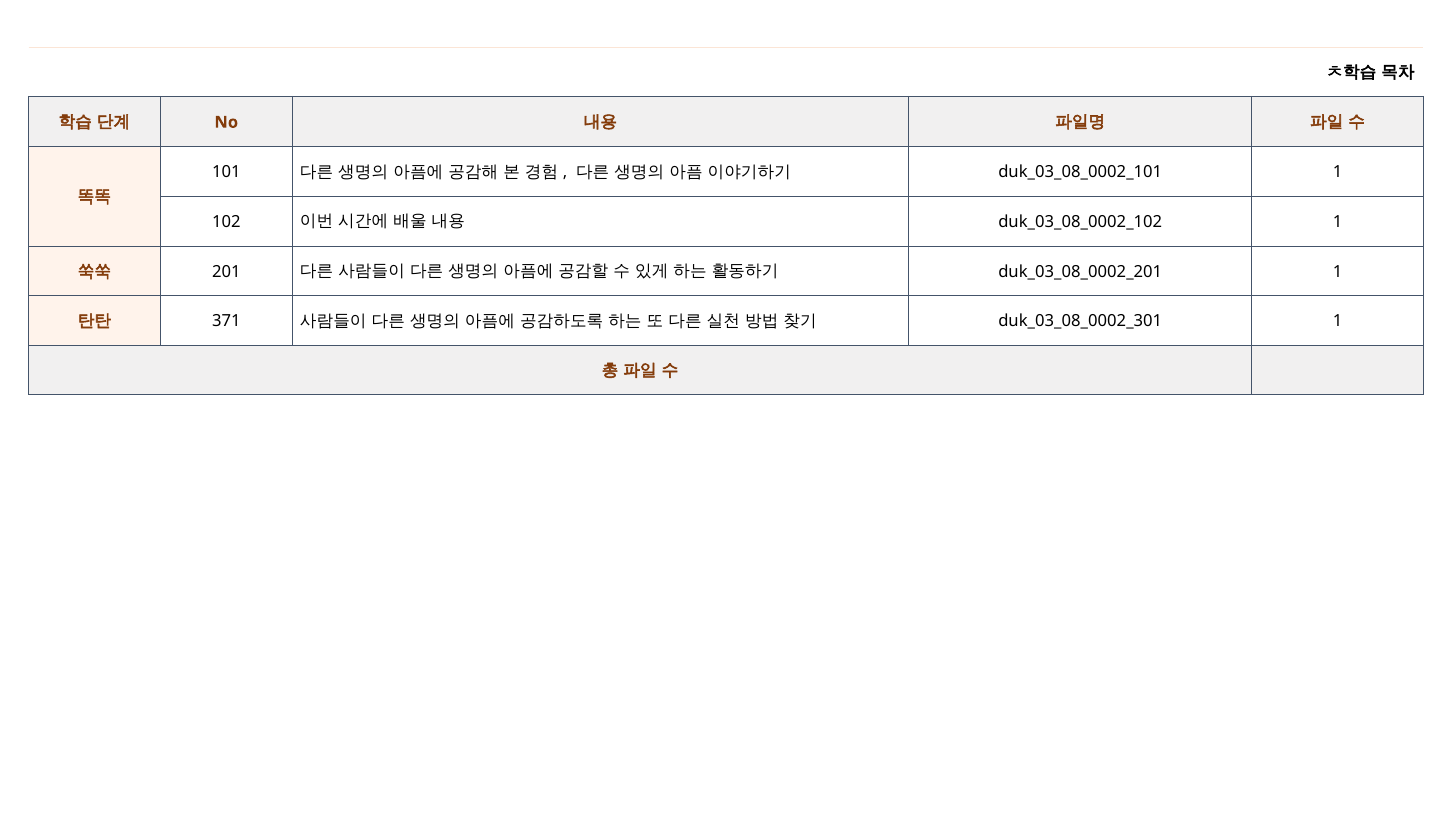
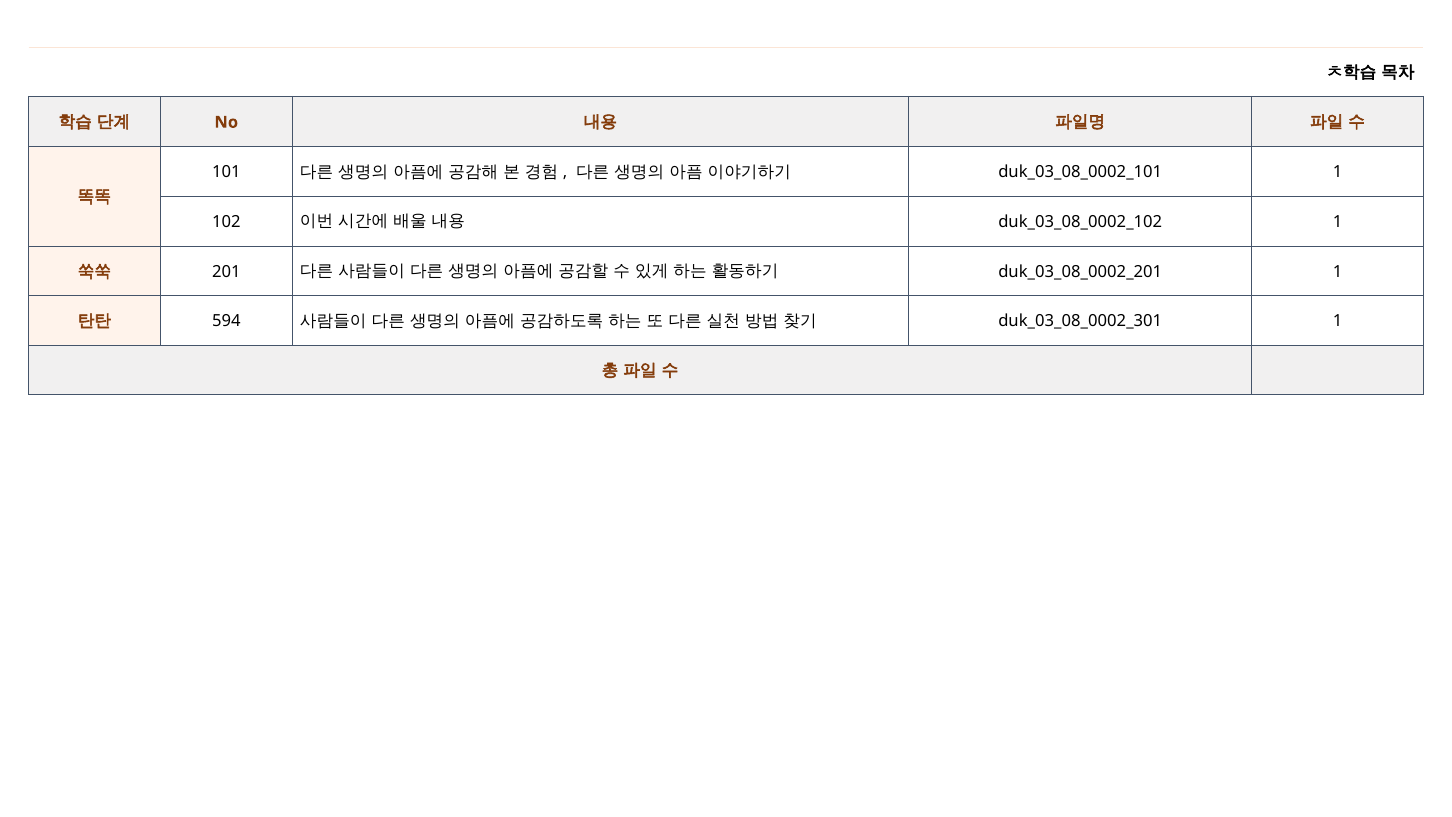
371: 371 -> 594
